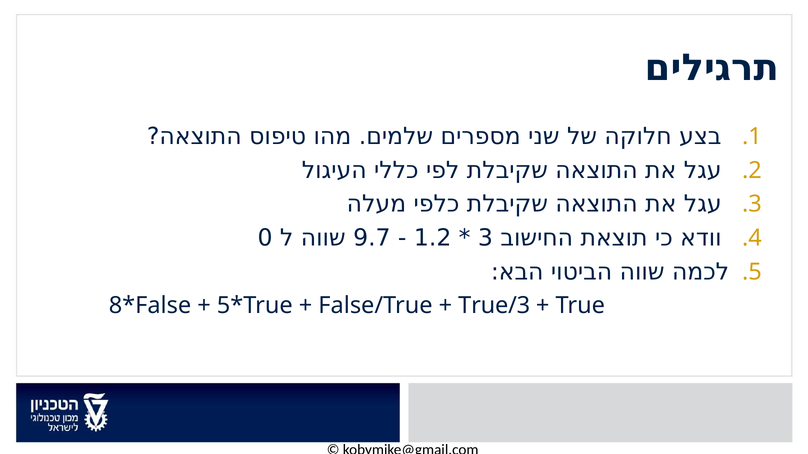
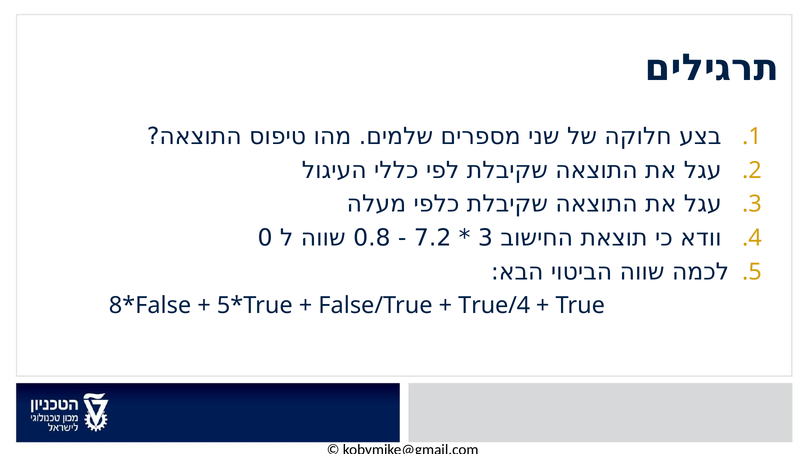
9.7: 9.7 -> 0.8
1.2: 1.2 -> 7.2
True/3: True/3 -> True/4
